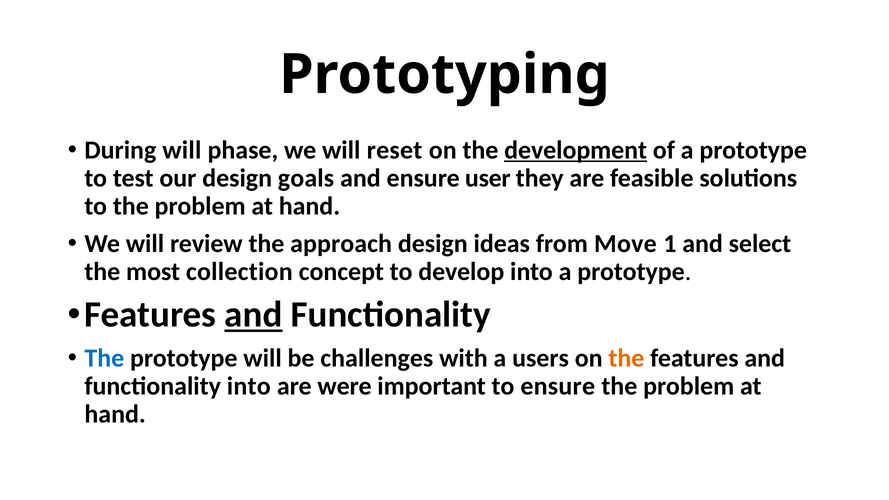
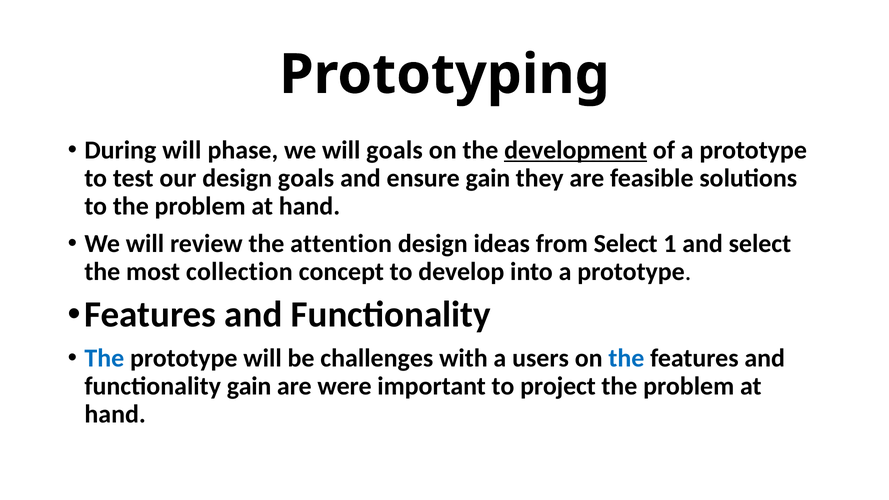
will reset: reset -> goals
ensure user: user -> gain
approach: approach -> attention
from Move: Move -> Select
and at (253, 315) underline: present -> none
the at (626, 358) colour: orange -> blue
functionality into: into -> gain
to ensure: ensure -> project
